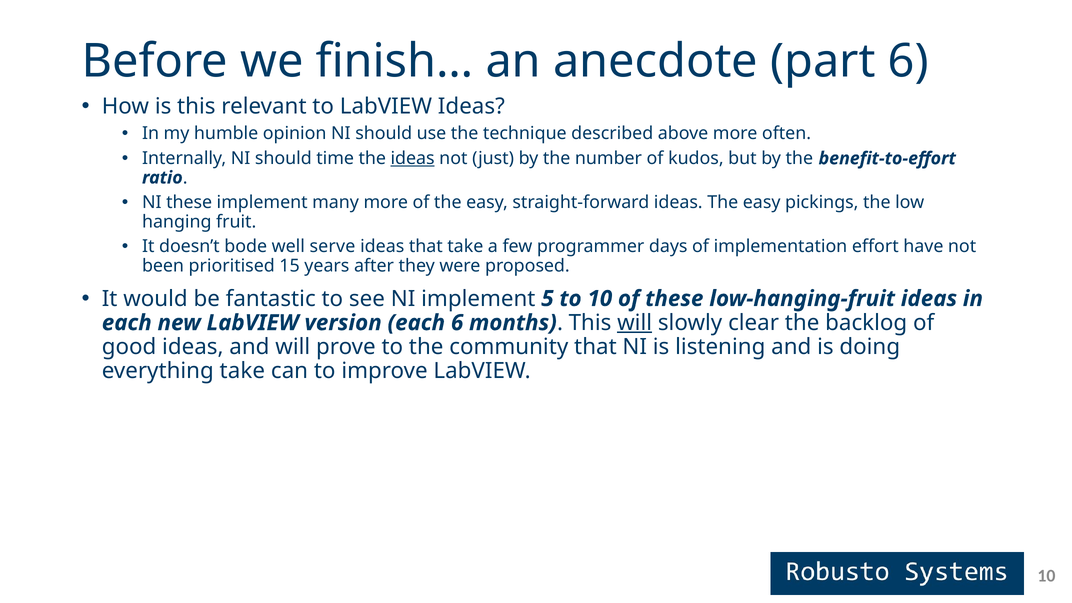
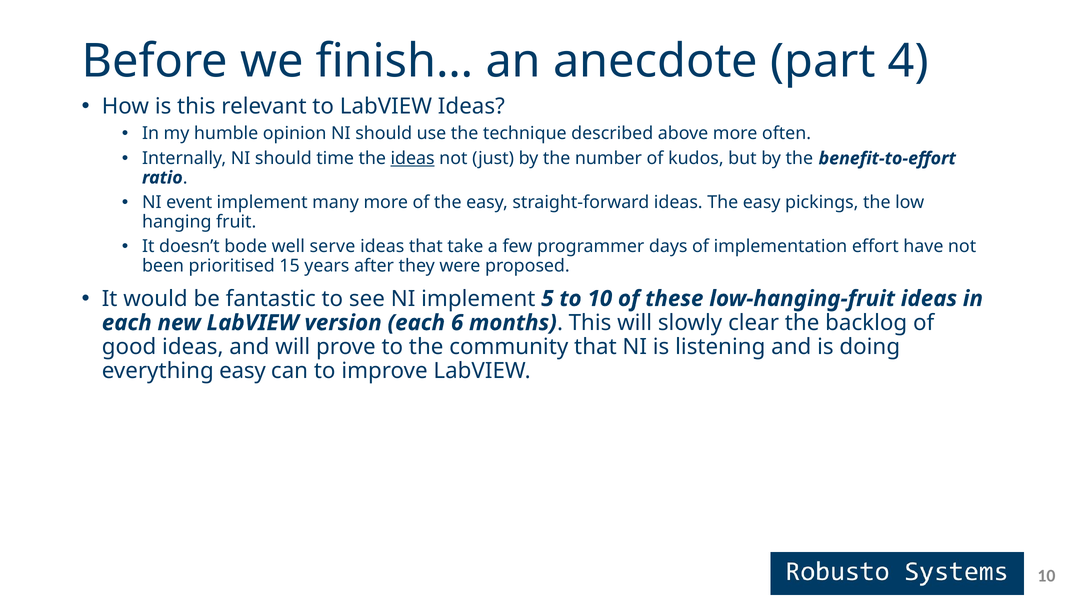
part 6: 6 -> 4
NI these: these -> event
will at (635, 323) underline: present -> none
everything take: take -> easy
